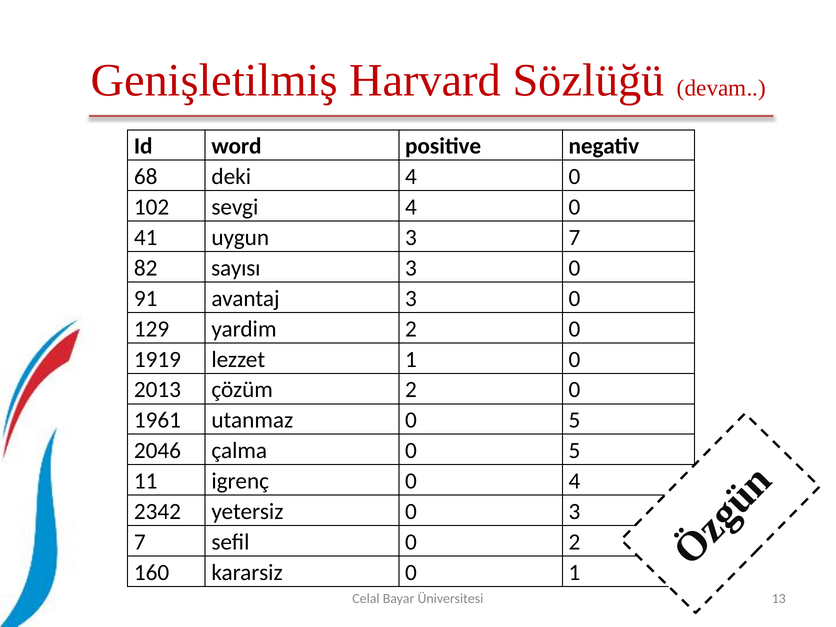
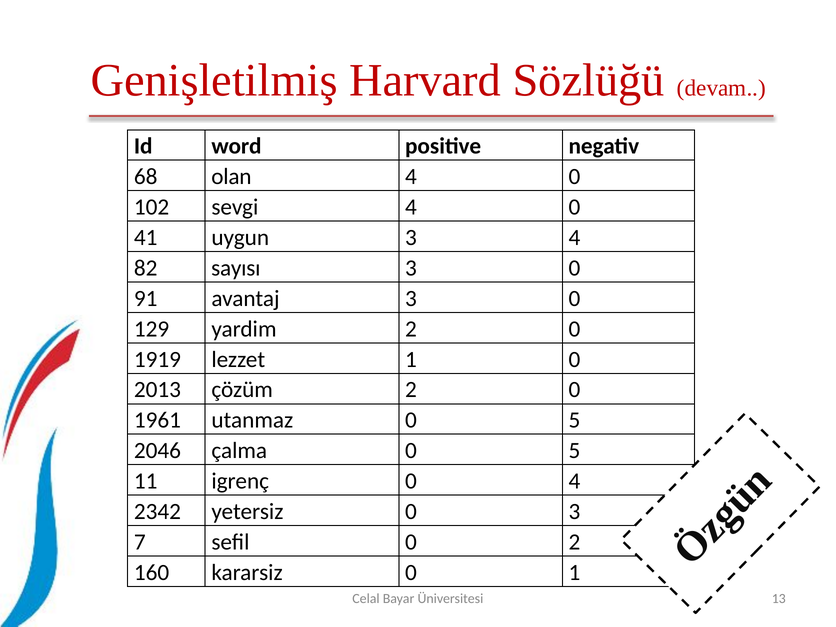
deki: deki -> olan
uygun 3 7: 7 -> 4
